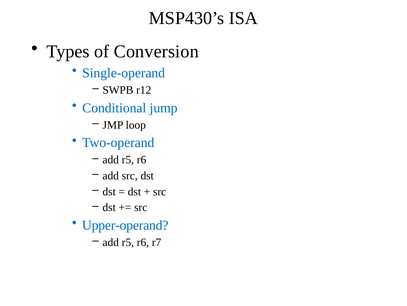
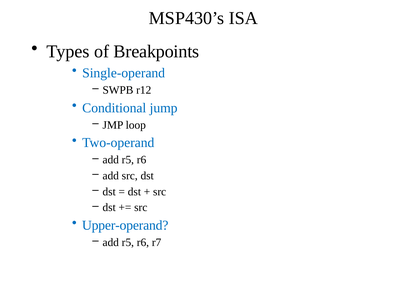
Conversion: Conversion -> Breakpoints
